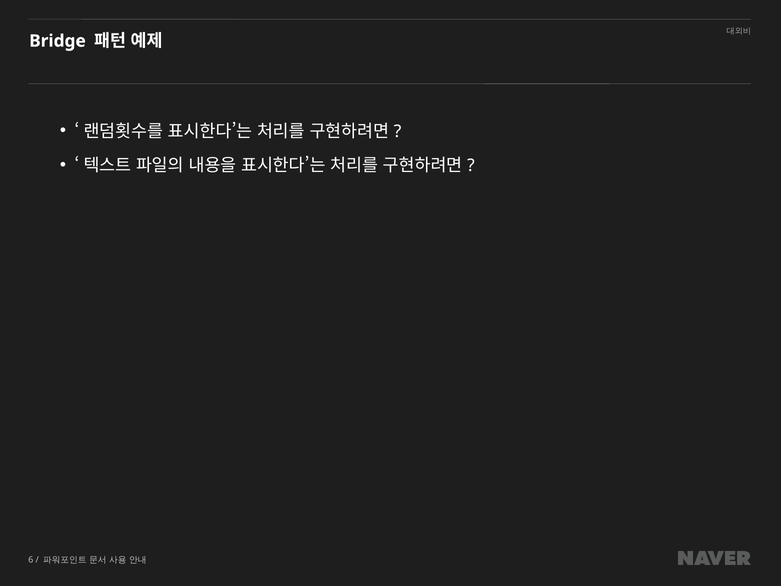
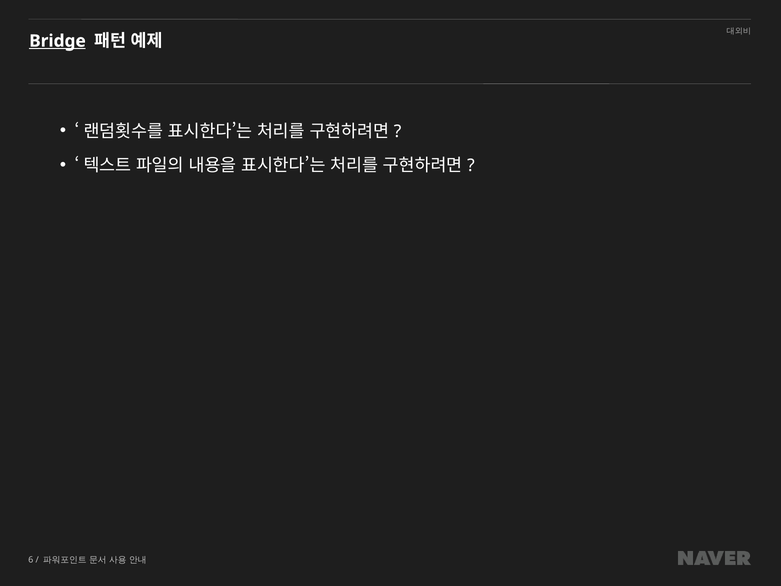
Bridge underline: none -> present
